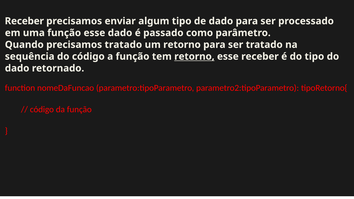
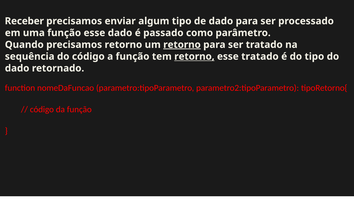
precisamos tratado: tratado -> retorno
retorno at (182, 45) underline: none -> present
esse receber: receber -> tratado
